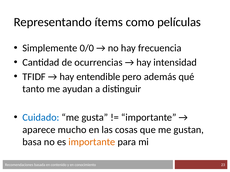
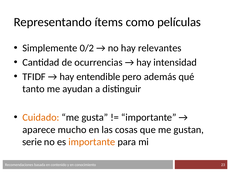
0/0: 0/0 -> 0/2
frecuencia: frecuencia -> relevantes
Cuidado colour: blue -> orange
basa: basa -> serie
